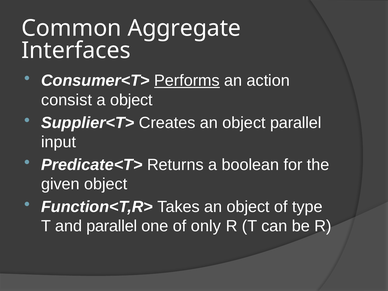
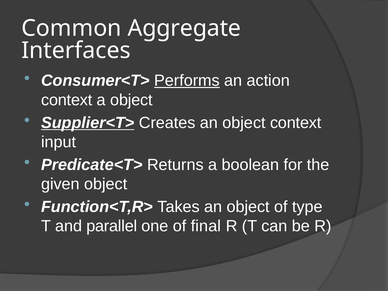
consist at (67, 100): consist -> context
Supplier<T> underline: none -> present
object parallel: parallel -> context
only: only -> final
